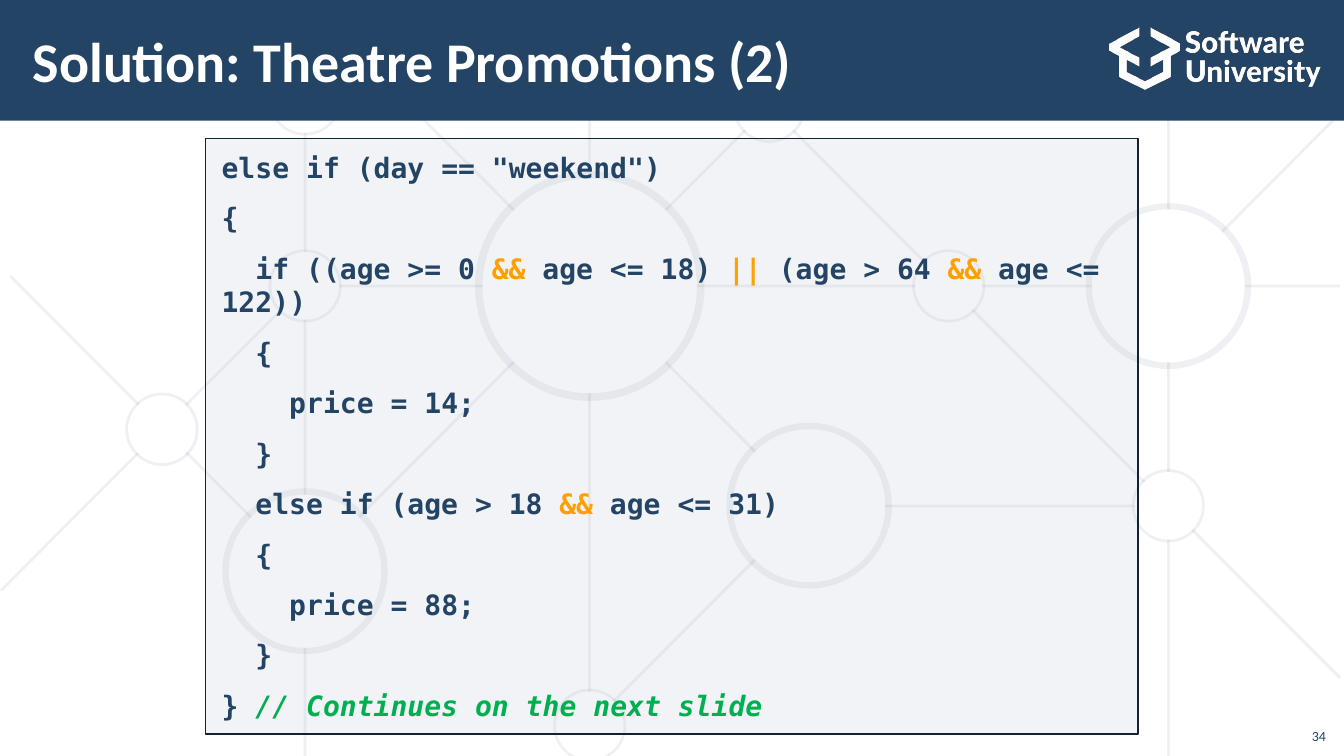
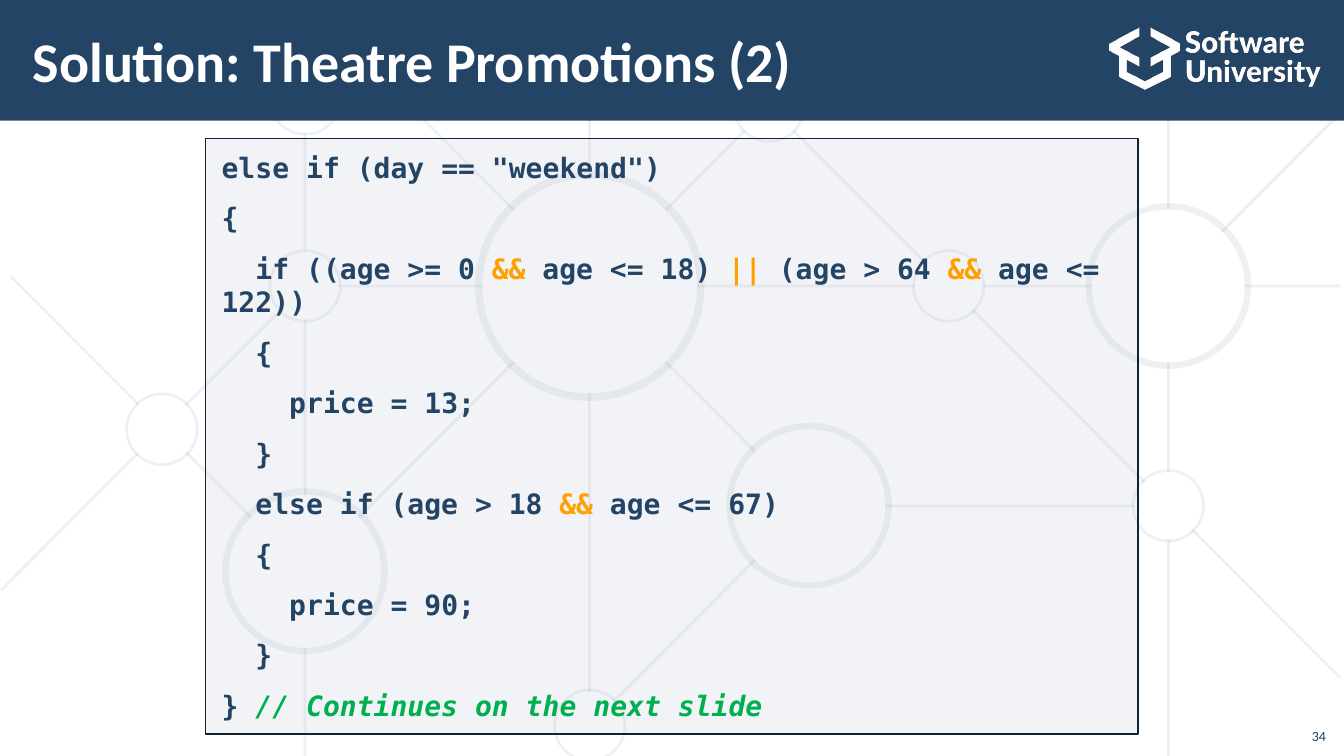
14: 14 -> 13
31: 31 -> 67
88: 88 -> 90
